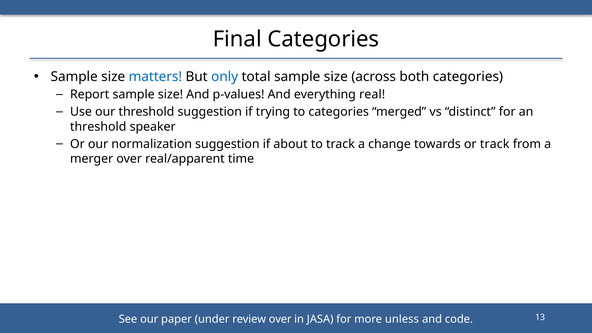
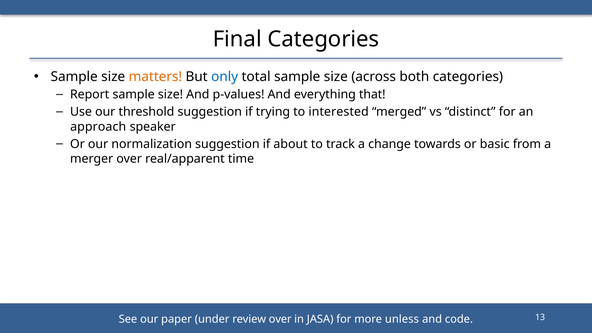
matters colour: blue -> orange
real: real -> that
to categories: categories -> interested
threshold at (98, 127): threshold -> approach
or track: track -> basic
